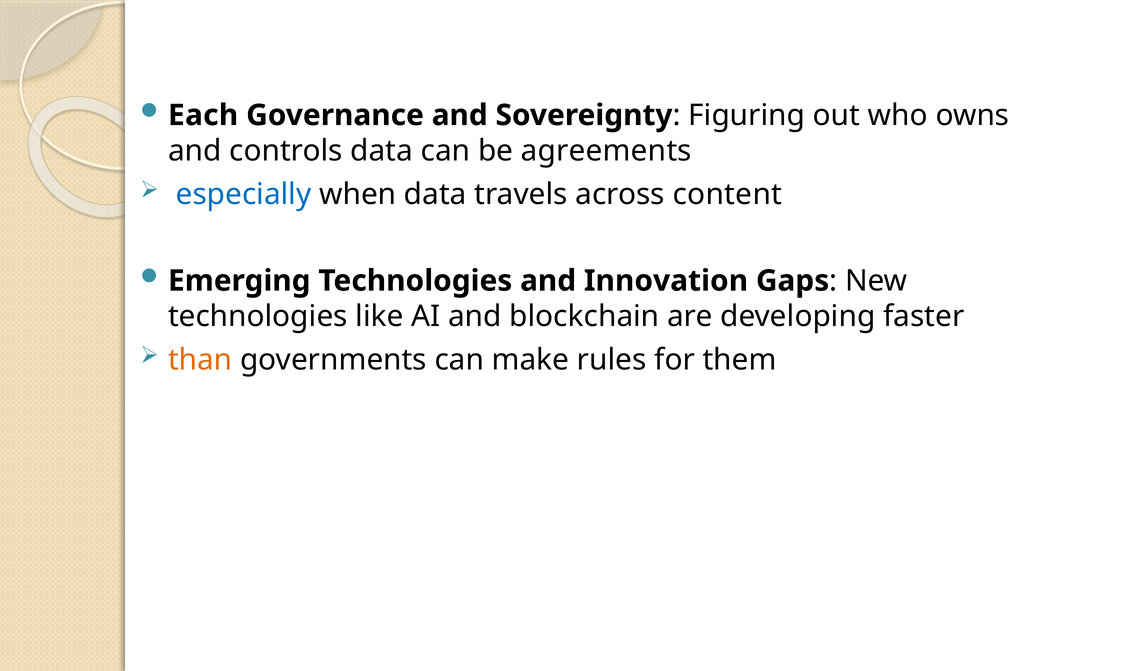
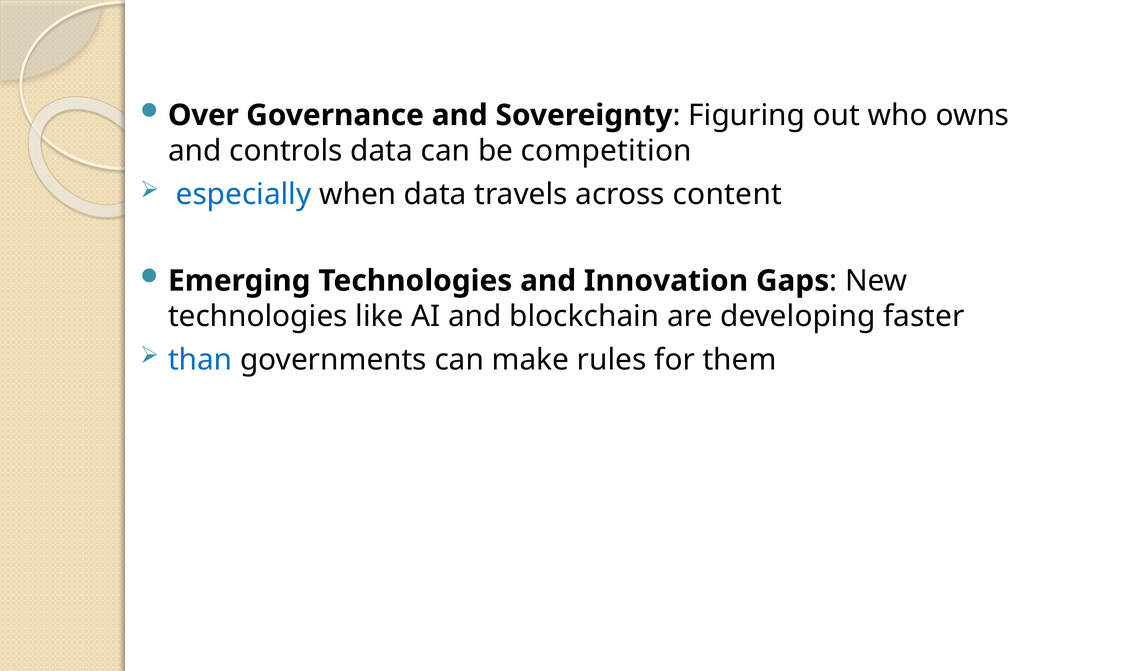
Each: Each -> Over
agreements: agreements -> competition
than colour: orange -> blue
